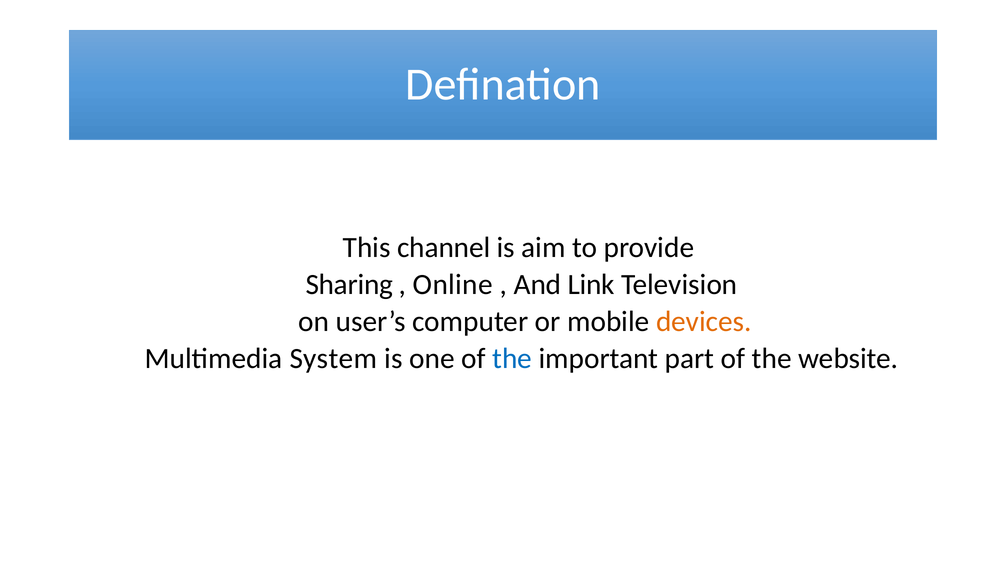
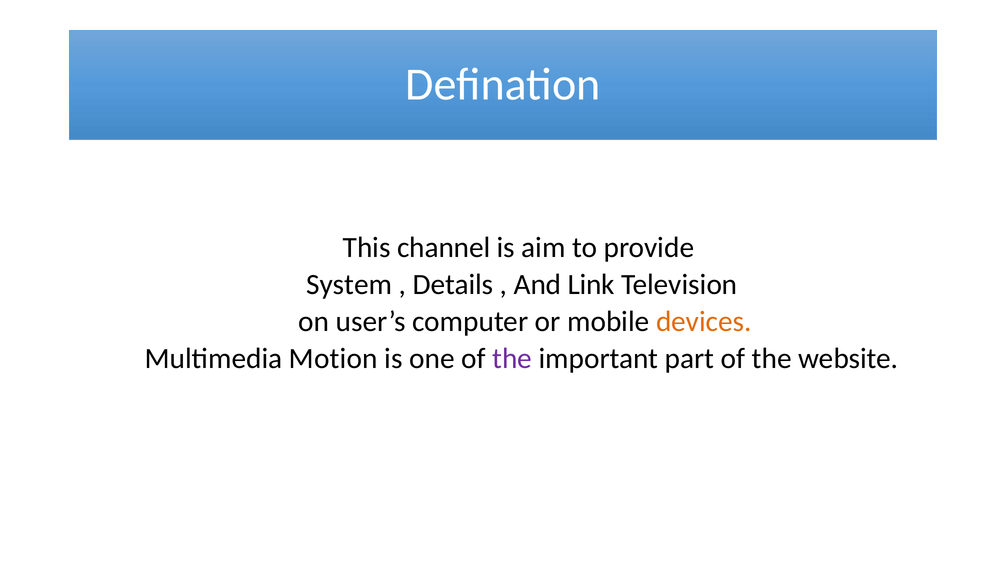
Sharing: Sharing -> System
Online: Online -> Details
System: System -> Motion
the at (512, 358) colour: blue -> purple
